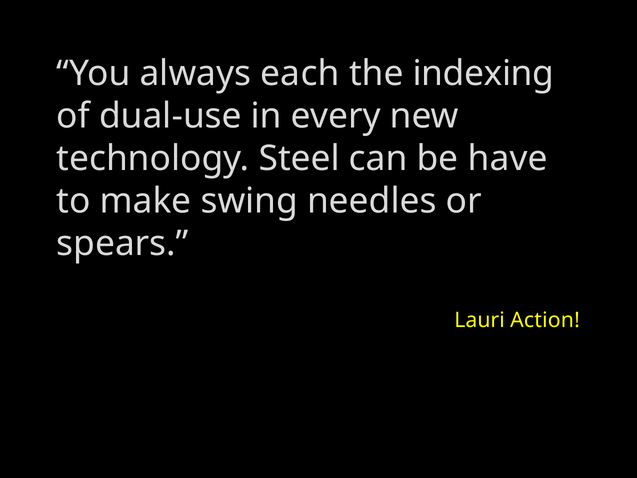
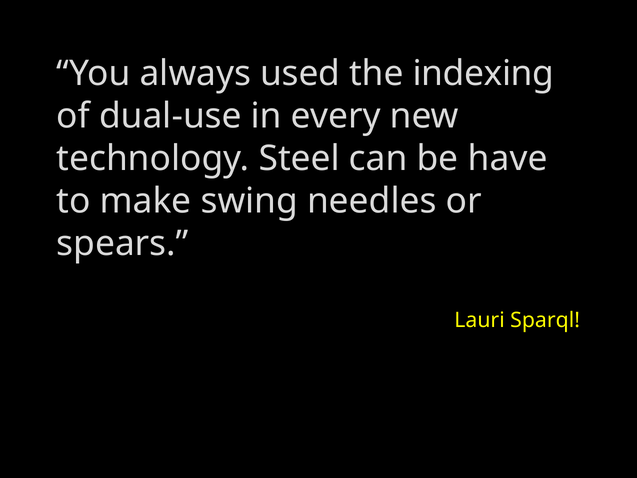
each: each -> used
Action: Action -> Sparql
